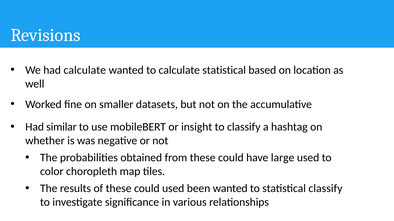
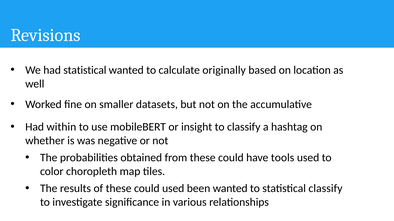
had calculate: calculate -> statistical
calculate statistical: statistical -> originally
similar: similar -> within
large: large -> tools
